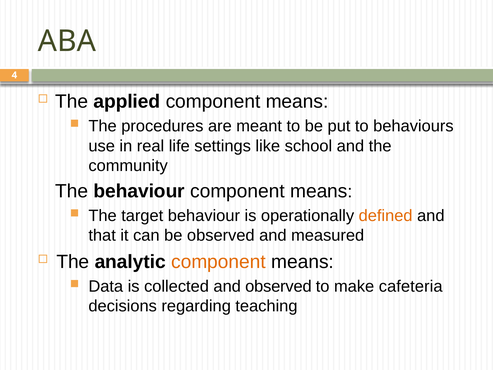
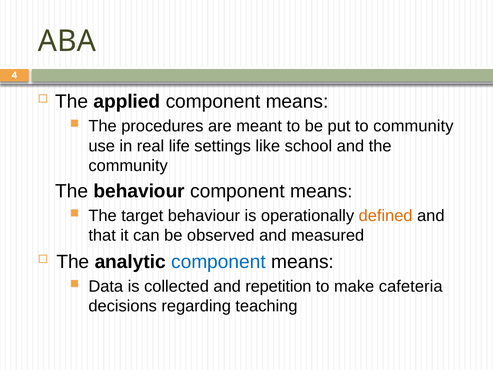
to behaviours: behaviours -> community
component at (219, 262) colour: orange -> blue
and observed: observed -> repetition
